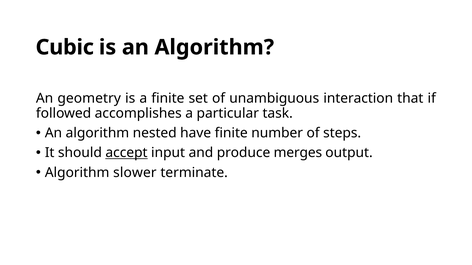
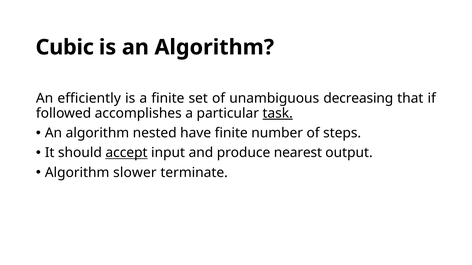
geometry: geometry -> efficiently
interaction: interaction -> decreasing
task underline: none -> present
merges: merges -> nearest
